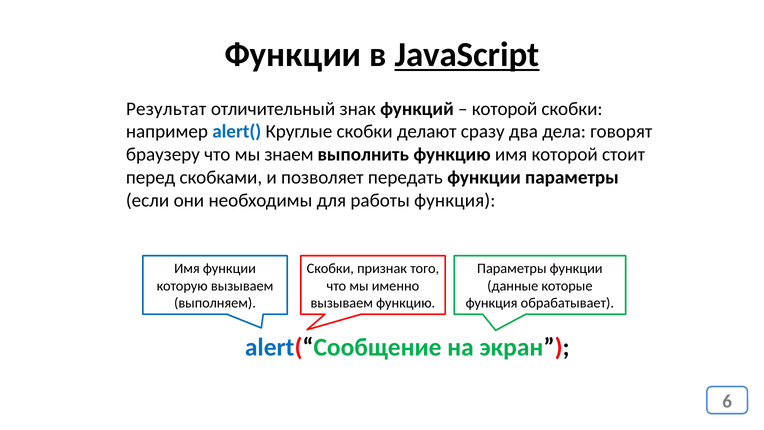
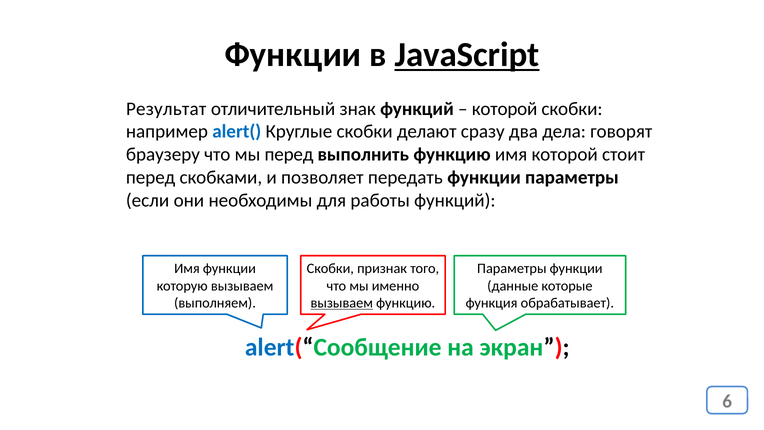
мы знаем: знаем -> перед
работы функция: функция -> функций
вызываем at (342, 303) underline: none -> present
